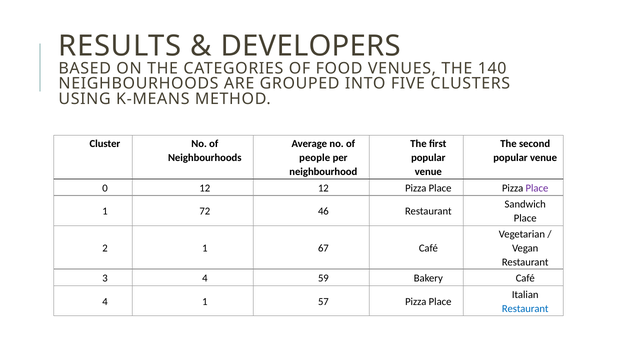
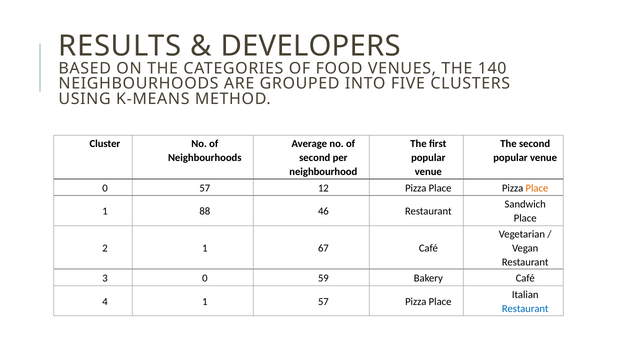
people at (315, 157): people -> second
0 12: 12 -> 57
Place at (537, 188) colour: purple -> orange
72: 72 -> 88
3 4: 4 -> 0
